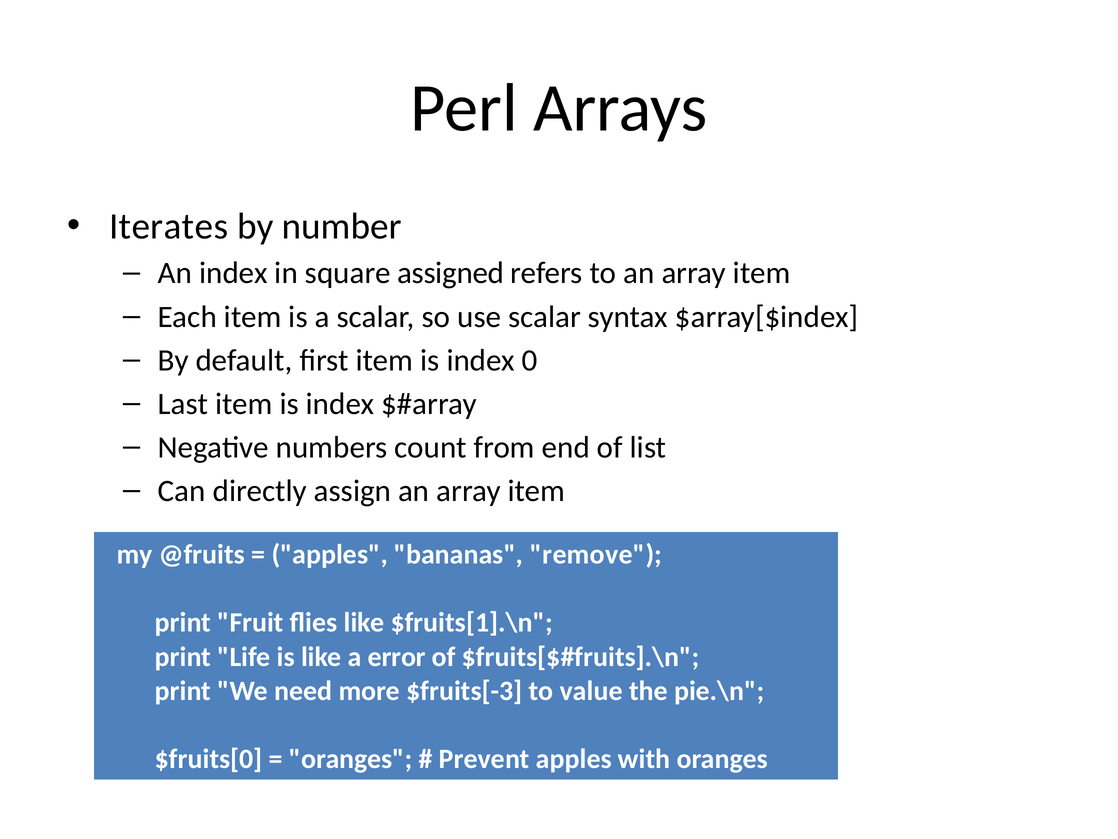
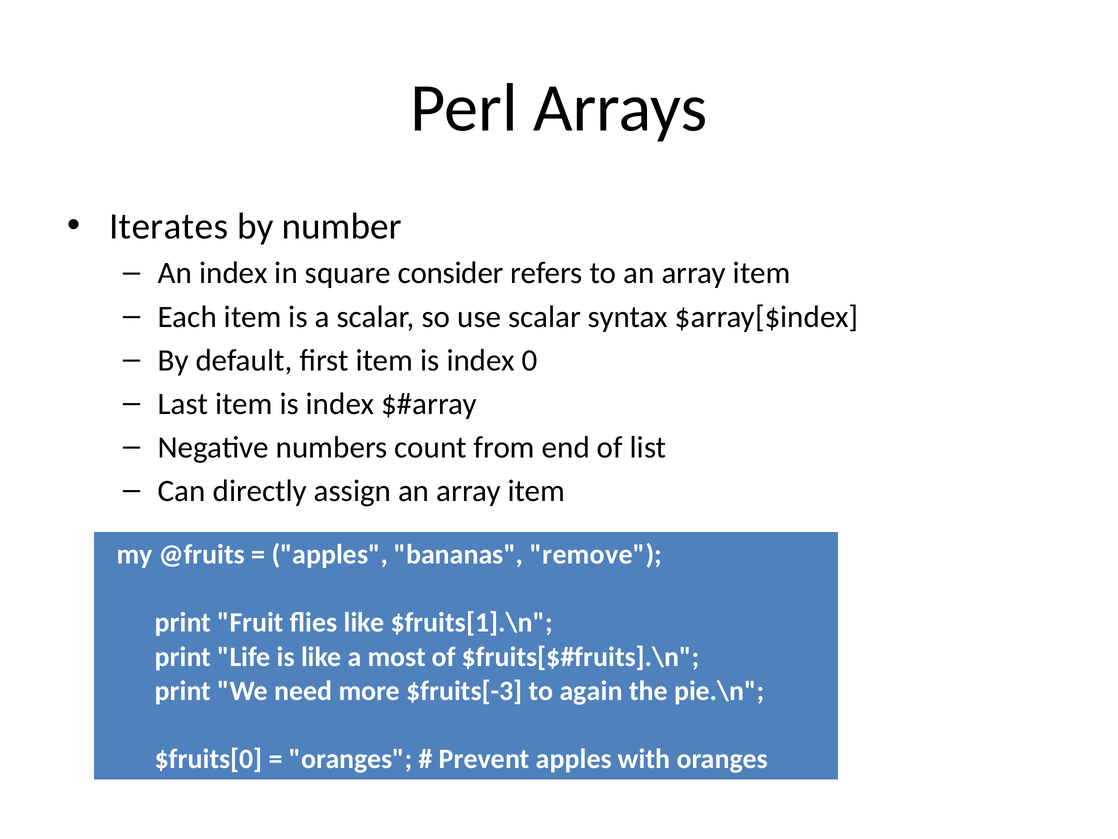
assigned: assigned -> consider
error: error -> most
value: value -> again
